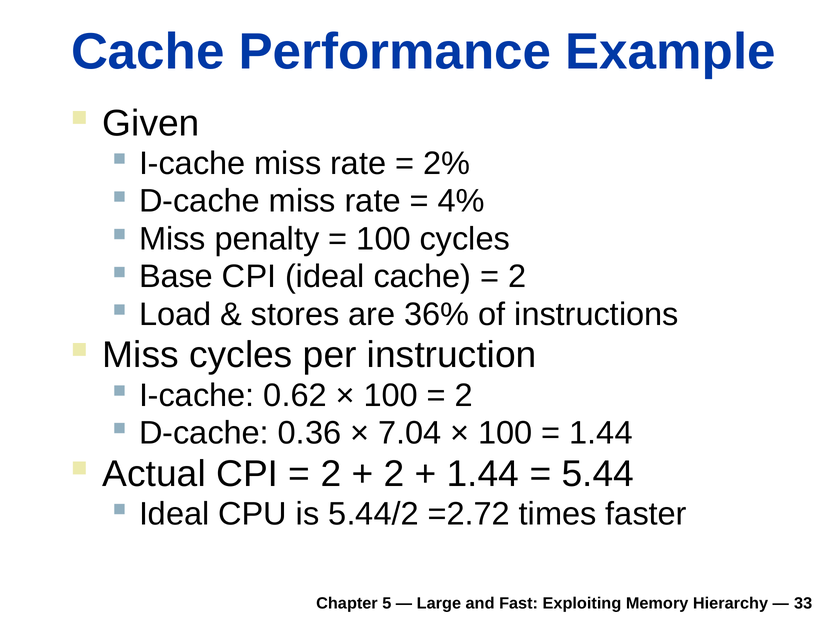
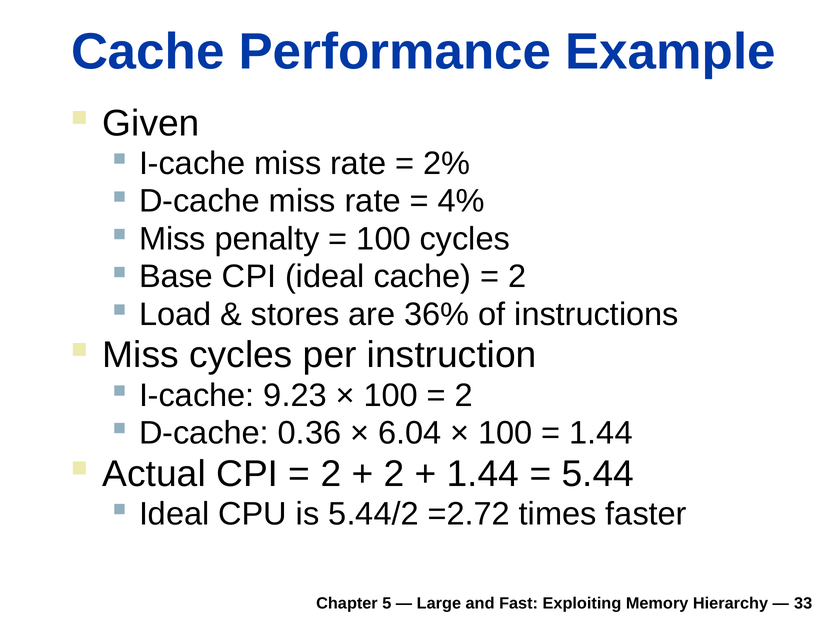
0.62: 0.62 -> 9.23
7.04: 7.04 -> 6.04
